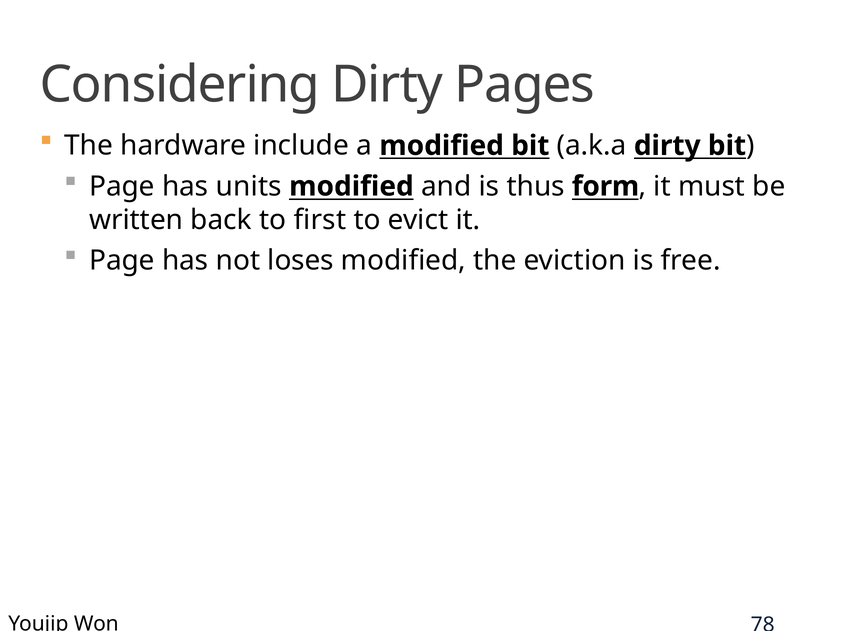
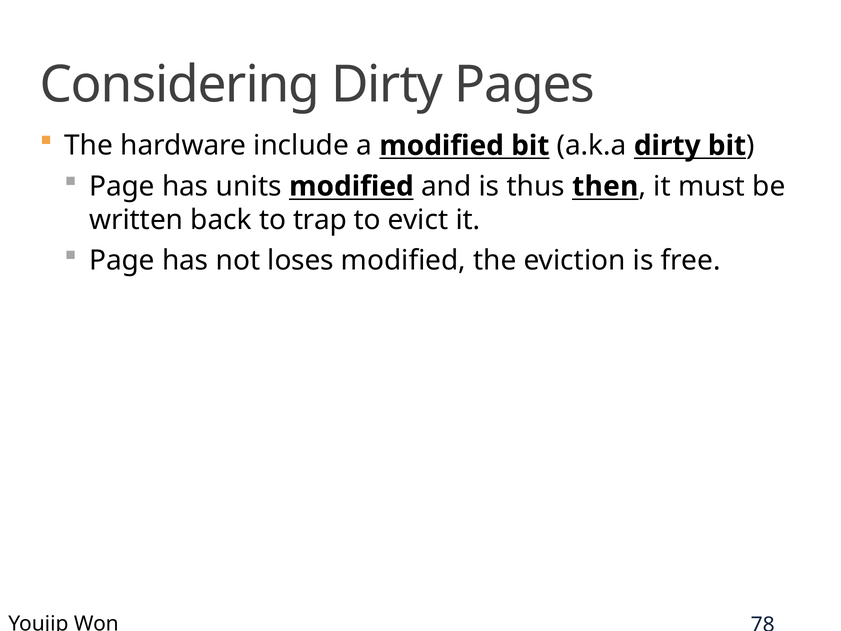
form: form -> then
first: first -> trap
